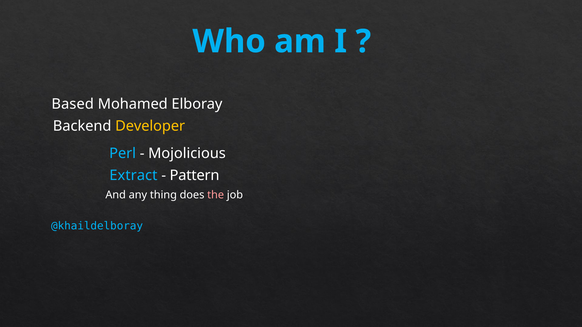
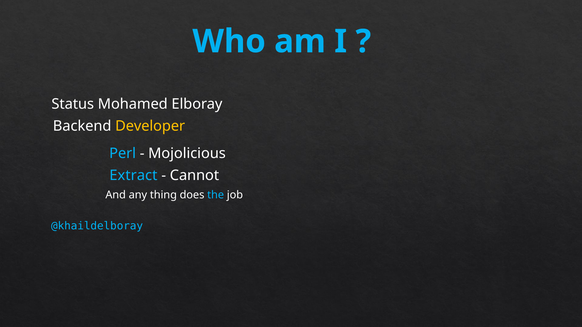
Based: Based -> Status
Pattern: Pattern -> Cannot
the colour: pink -> light blue
